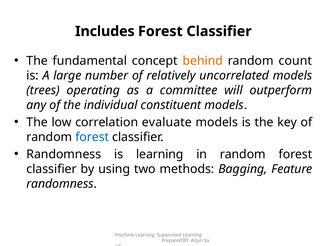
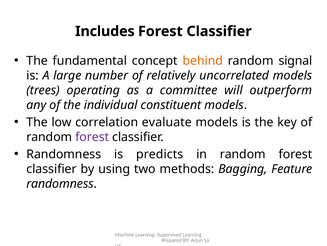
count: count -> signal
forest at (92, 137) colour: blue -> purple
is learning: learning -> predicts
